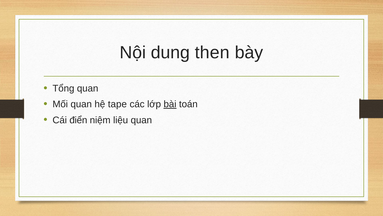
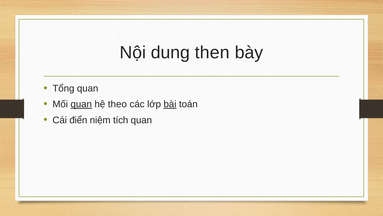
quan at (81, 104) underline: none -> present
tape: tape -> theo
liệu: liệu -> tích
